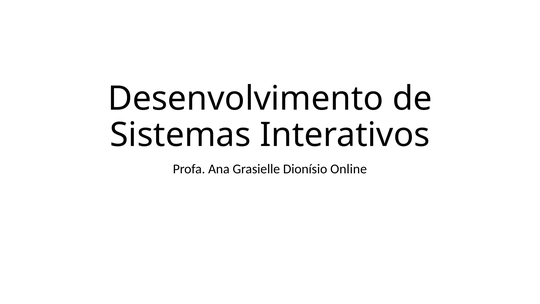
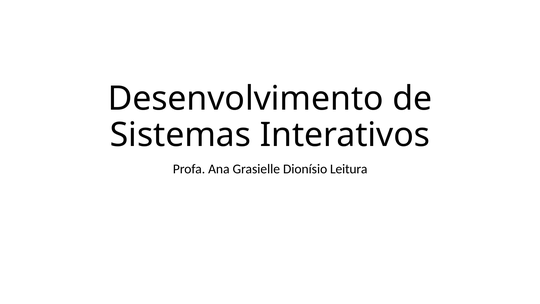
Online: Online -> Leitura
